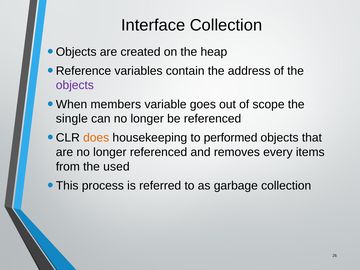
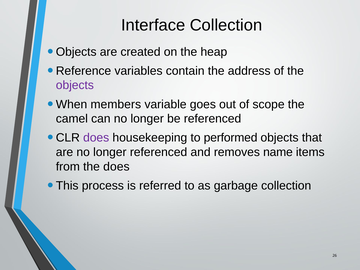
single: single -> camel
does at (96, 138) colour: orange -> purple
every: every -> name
the used: used -> does
